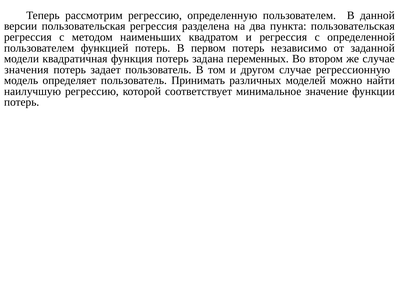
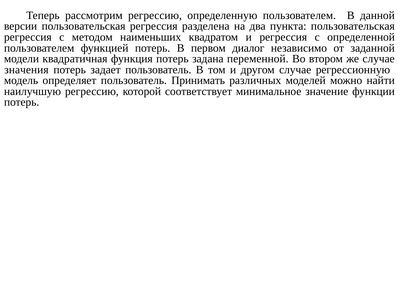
первом потерь: потерь -> диалог
переменных: переменных -> переменной
